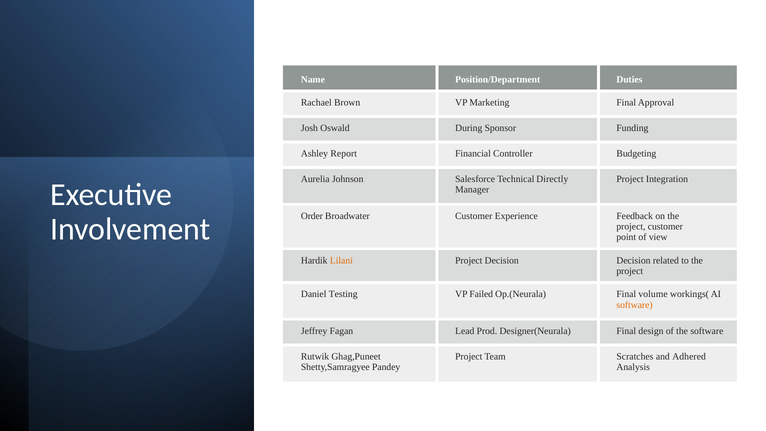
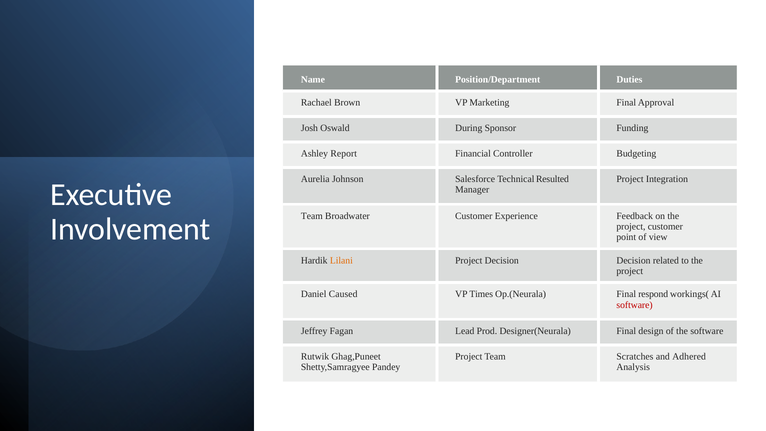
Directly: Directly -> Resulted
Order at (312, 216): Order -> Team
Testing: Testing -> Caused
Failed: Failed -> Times
volume: volume -> respond
software at (635, 305) colour: orange -> red
